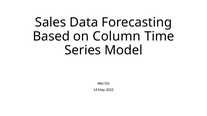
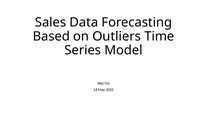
Column: Column -> Outliers
